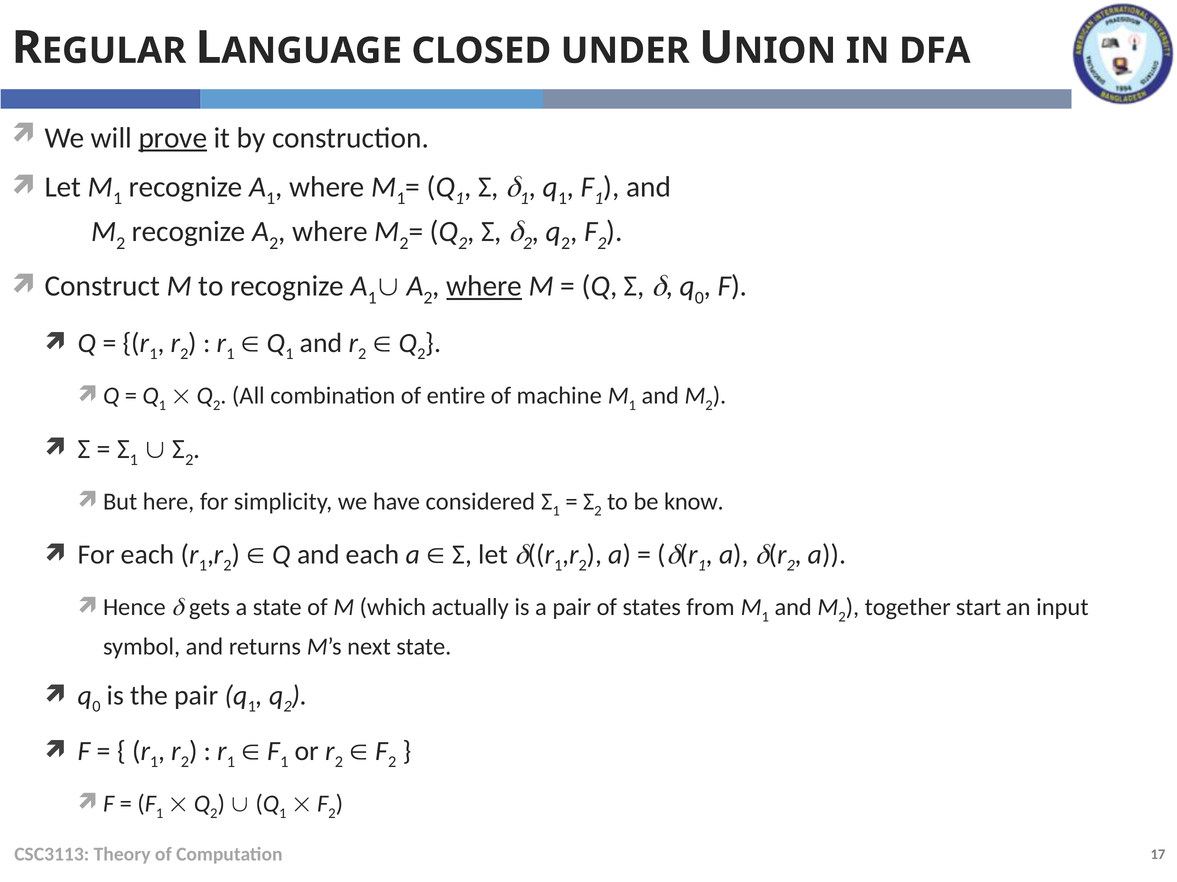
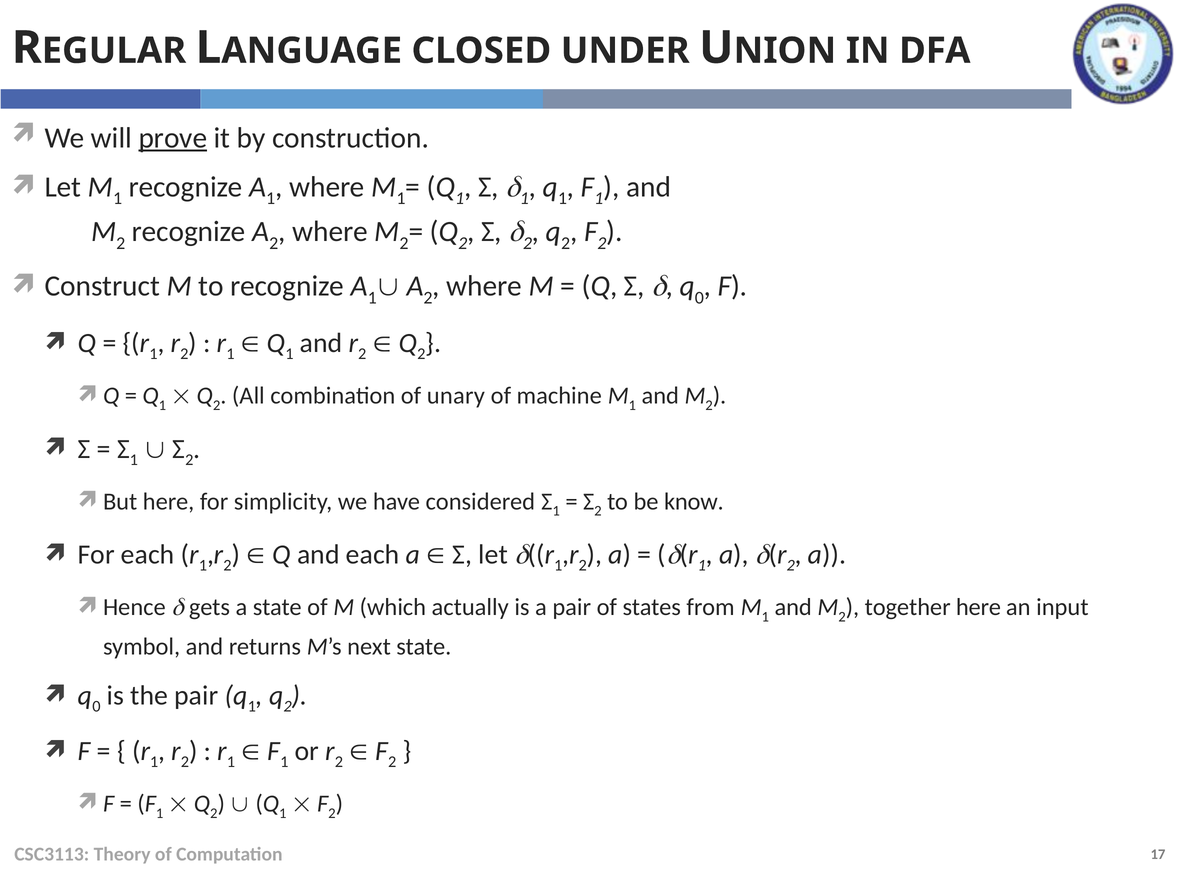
where at (484, 287) underline: present -> none
entire: entire -> unary
together start: start -> here
